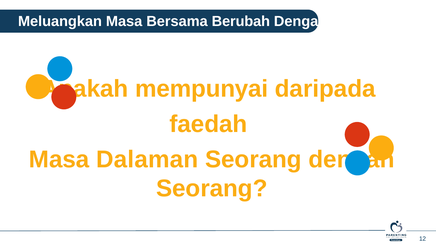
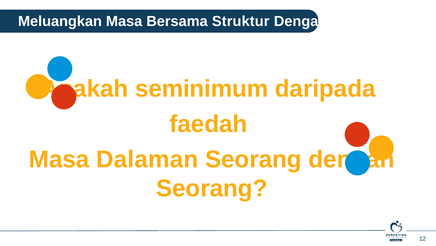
Berubah: Berubah -> Struktur
mempunyai: mempunyai -> seminimum
